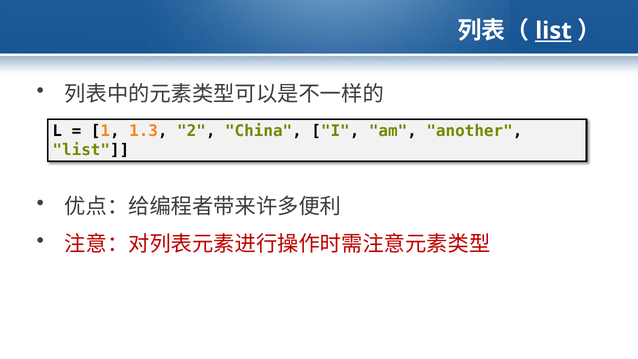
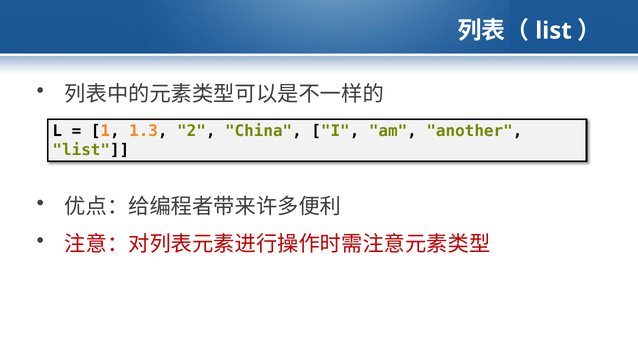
list at (553, 31) underline: present -> none
